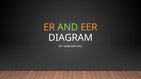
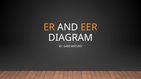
AND colour: light green -> white
